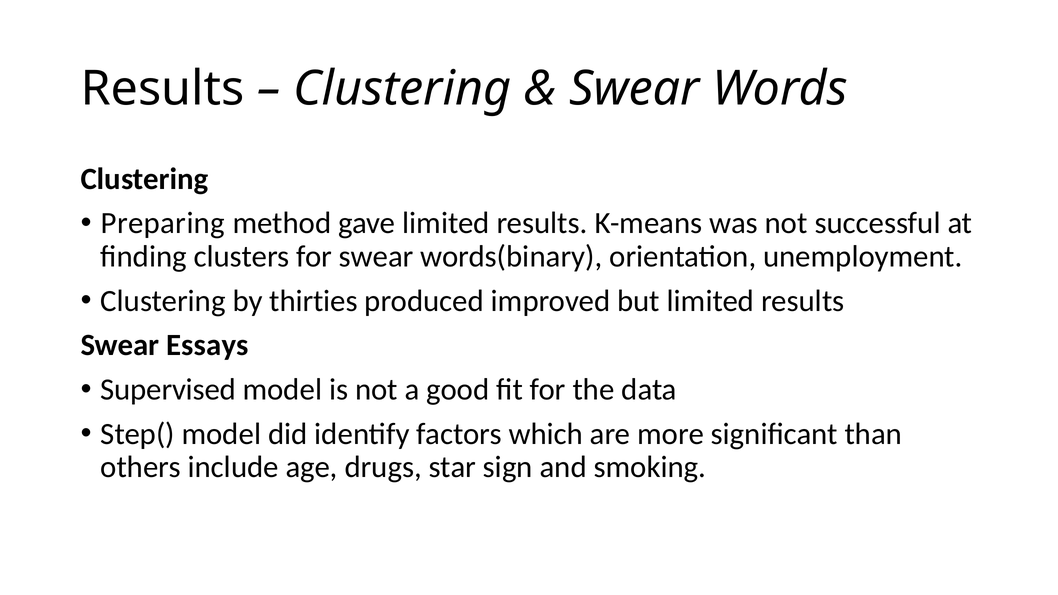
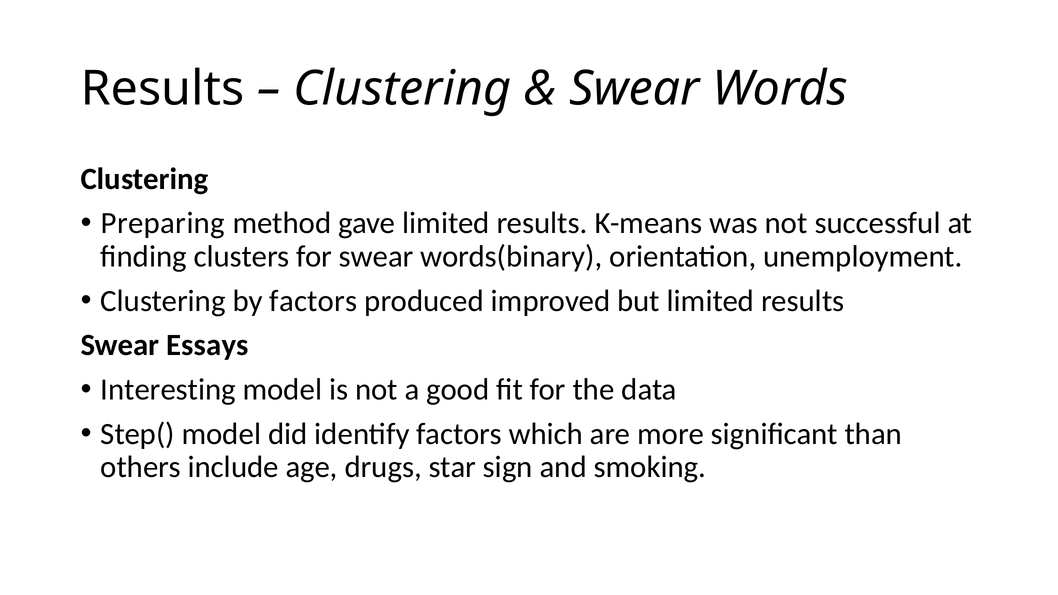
by thirties: thirties -> factors
Supervised: Supervised -> Interesting
